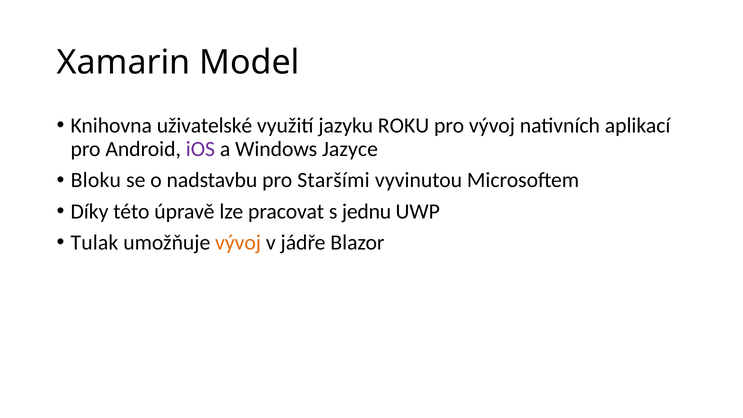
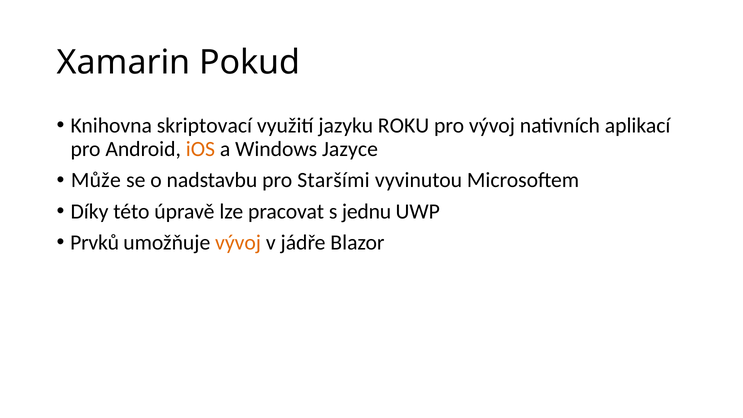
Model: Model -> Pokud
uživatelské: uživatelské -> skriptovací
iOS colour: purple -> orange
Bloku: Bloku -> Může
Tulak: Tulak -> Prvků
